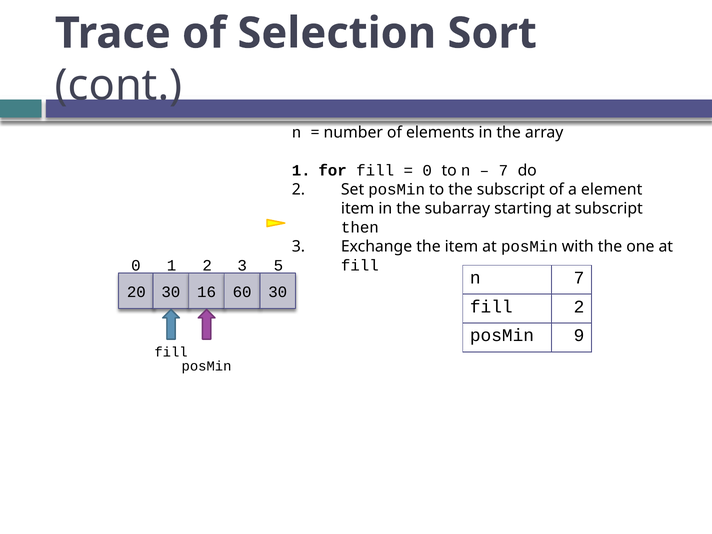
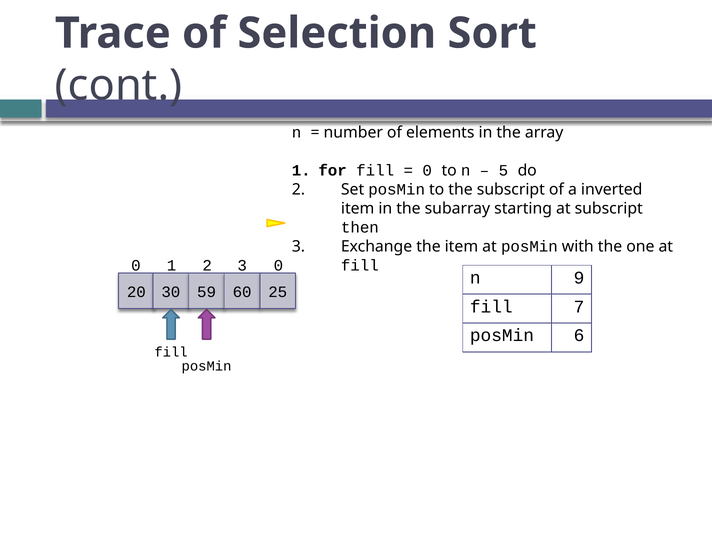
7 at (503, 171): 7 -> 5
element: element -> inverted
3 5: 5 -> 0
n 7: 7 -> 9
16: 16 -> 59
60 30: 30 -> 25
fill 2: 2 -> 7
9: 9 -> 6
